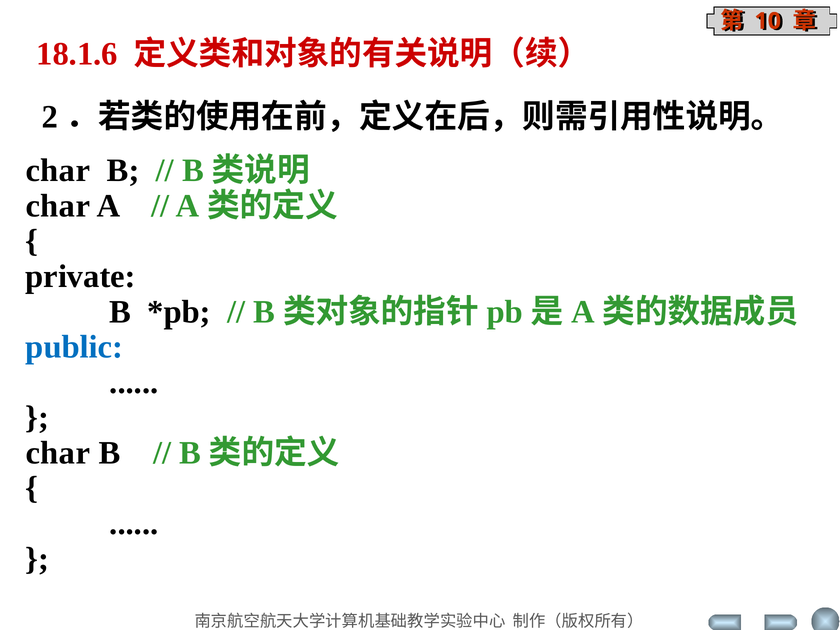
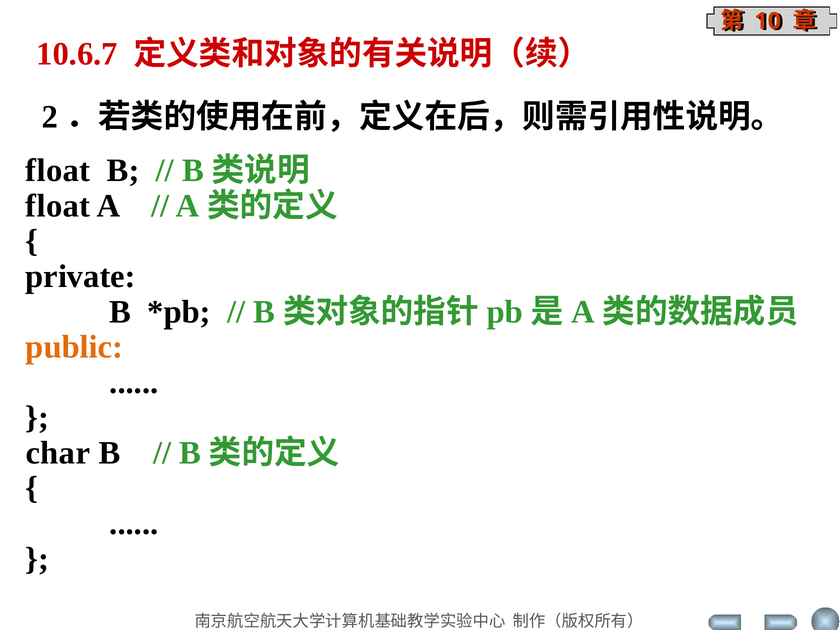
18.1.6: 18.1.6 -> 10.6.7
char at (58, 171): char -> float
char at (58, 206): char -> float
public colour: blue -> orange
